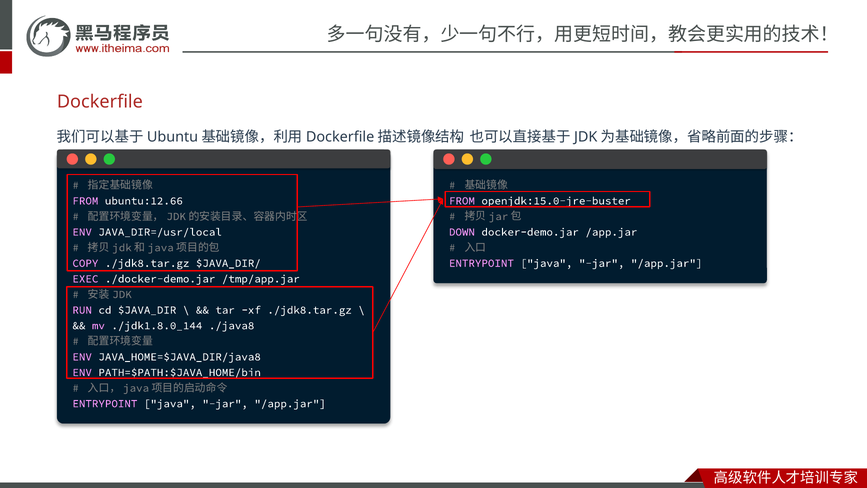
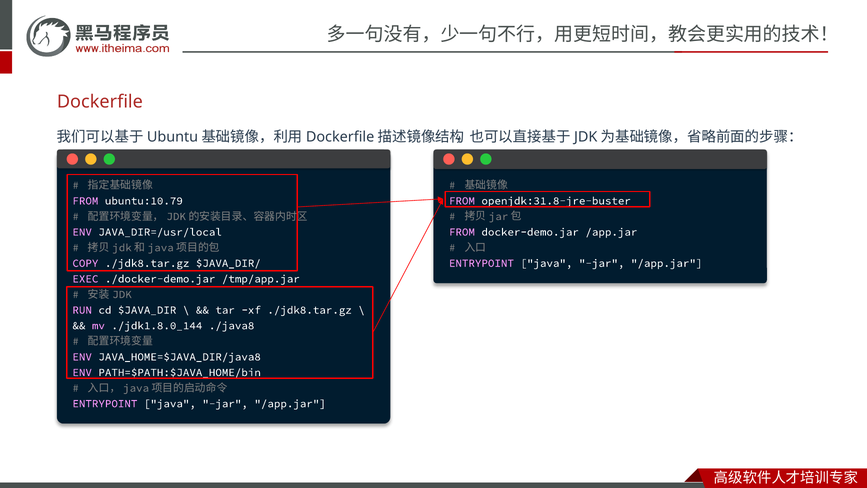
openjdk:15.0-jre-buster: openjdk:15.0-jre-buster -> openjdk:31.8-jre-buster
ubuntu:12.66: ubuntu:12.66 -> ubuntu:10.79
DOWN at (462, 232): DOWN -> FROM
